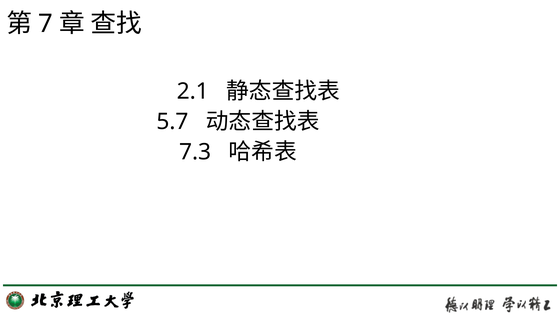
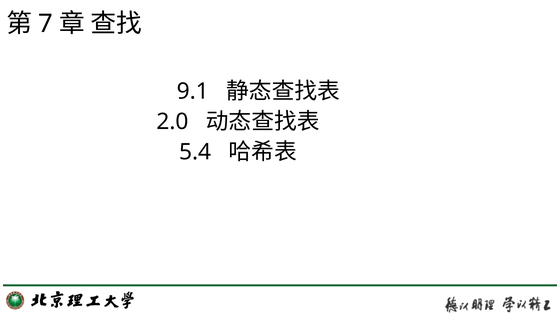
2.1: 2.1 -> 9.1
5.7: 5.7 -> 2.0
7.3: 7.3 -> 5.4
